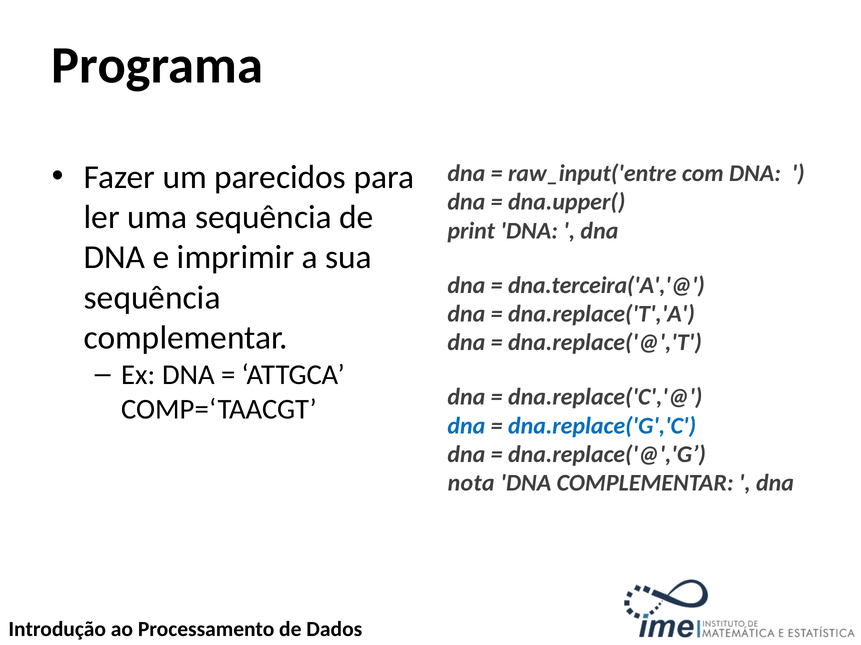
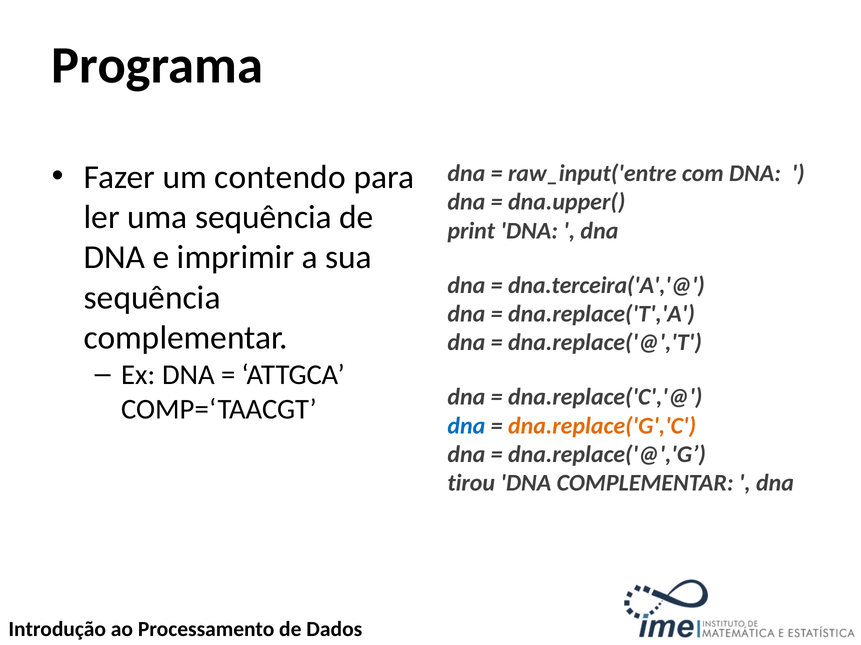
parecidos: parecidos -> contendo
dna.replace('G','C colour: blue -> orange
nota: nota -> tirou
